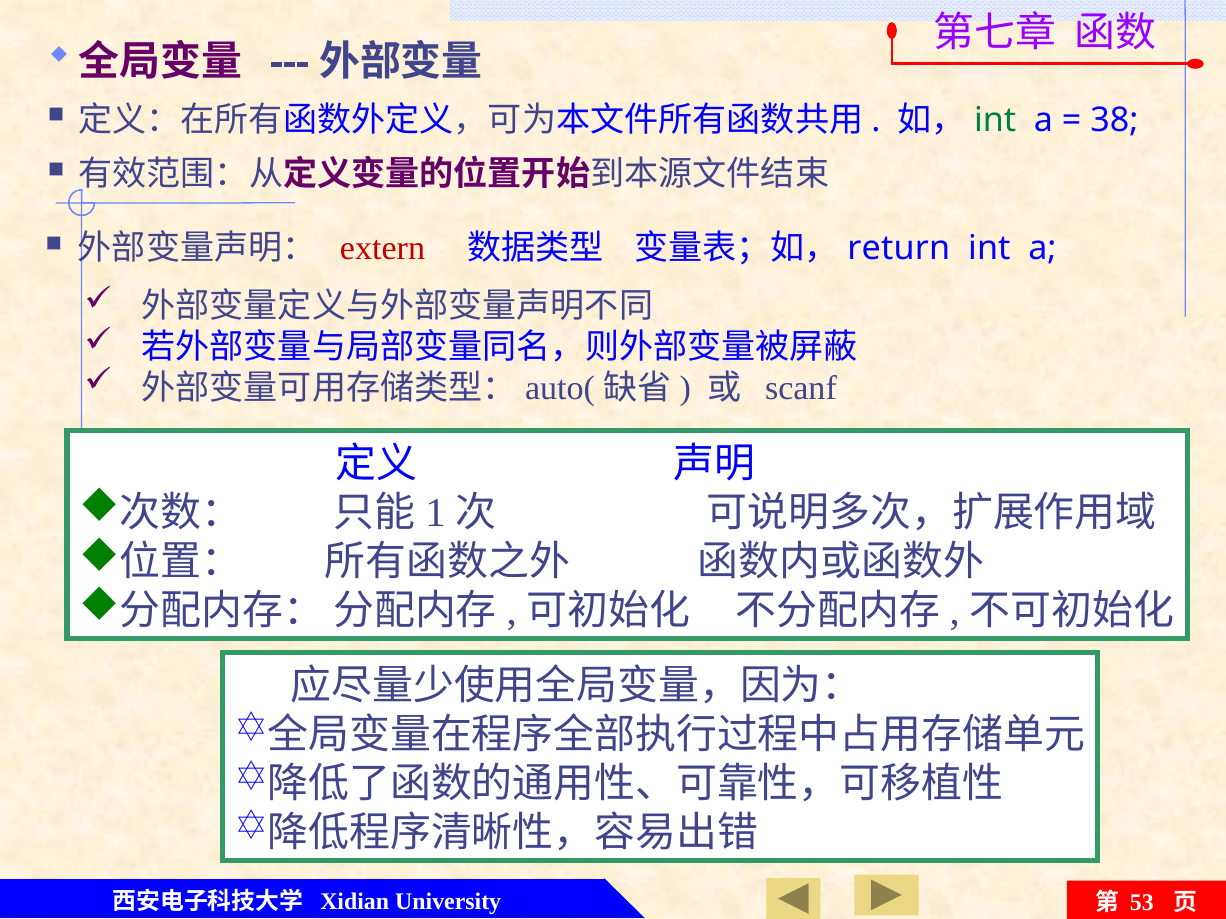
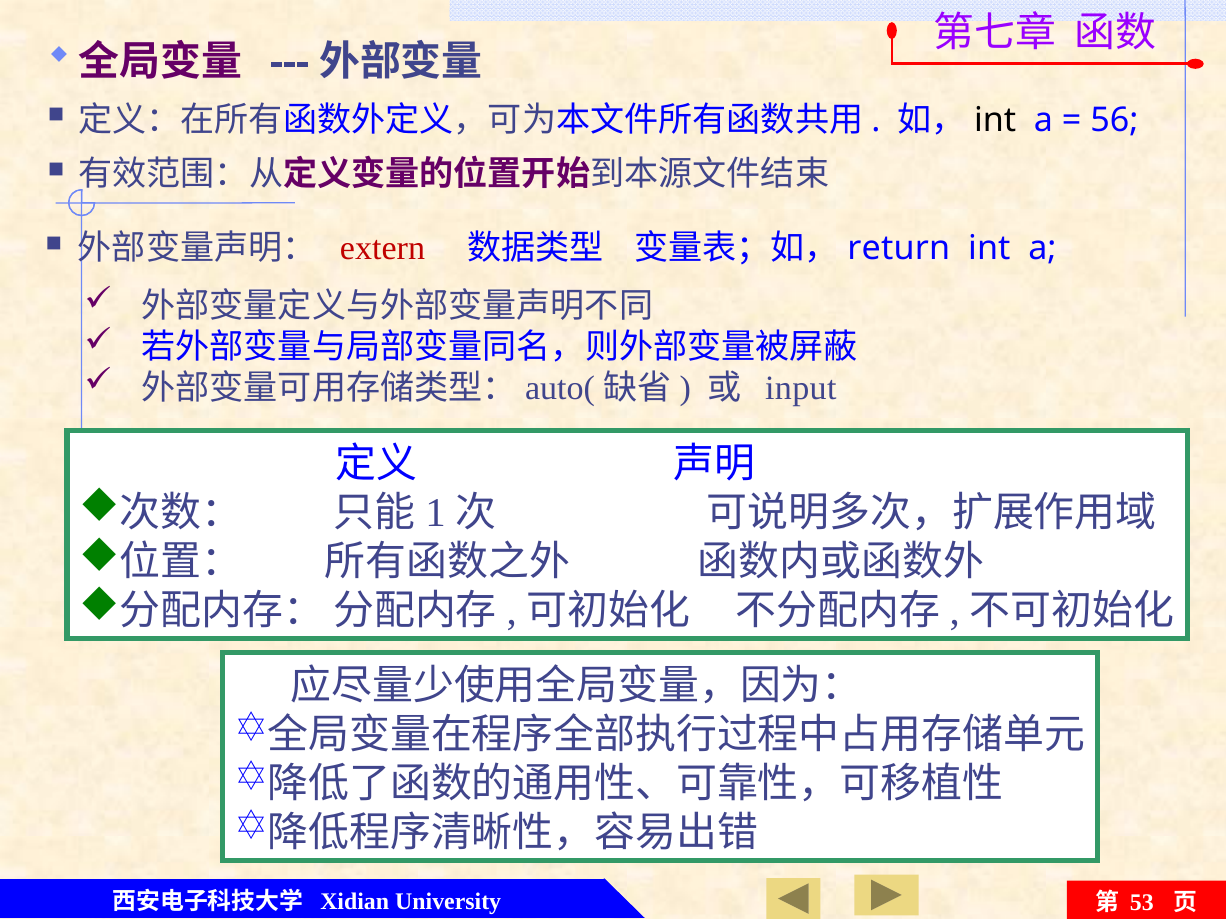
int at (995, 120) colour: green -> black
38: 38 -> 56
scanf: scanf -> input
